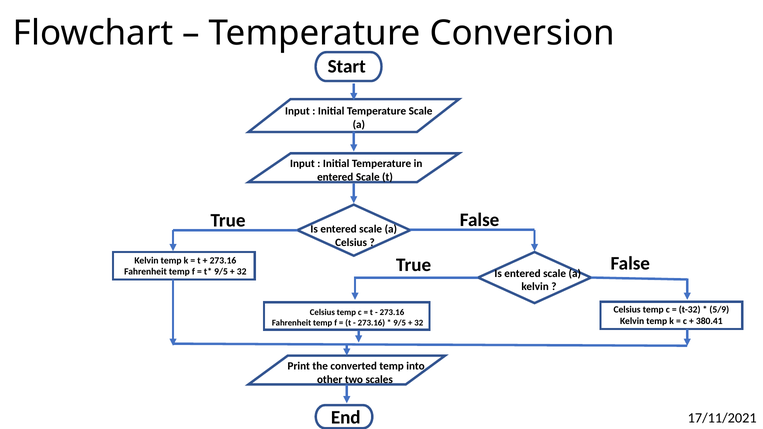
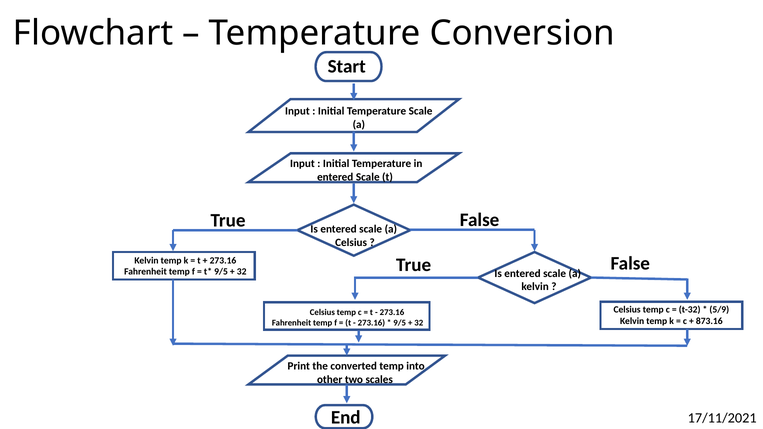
380.41: 380.41 -> 873.16
